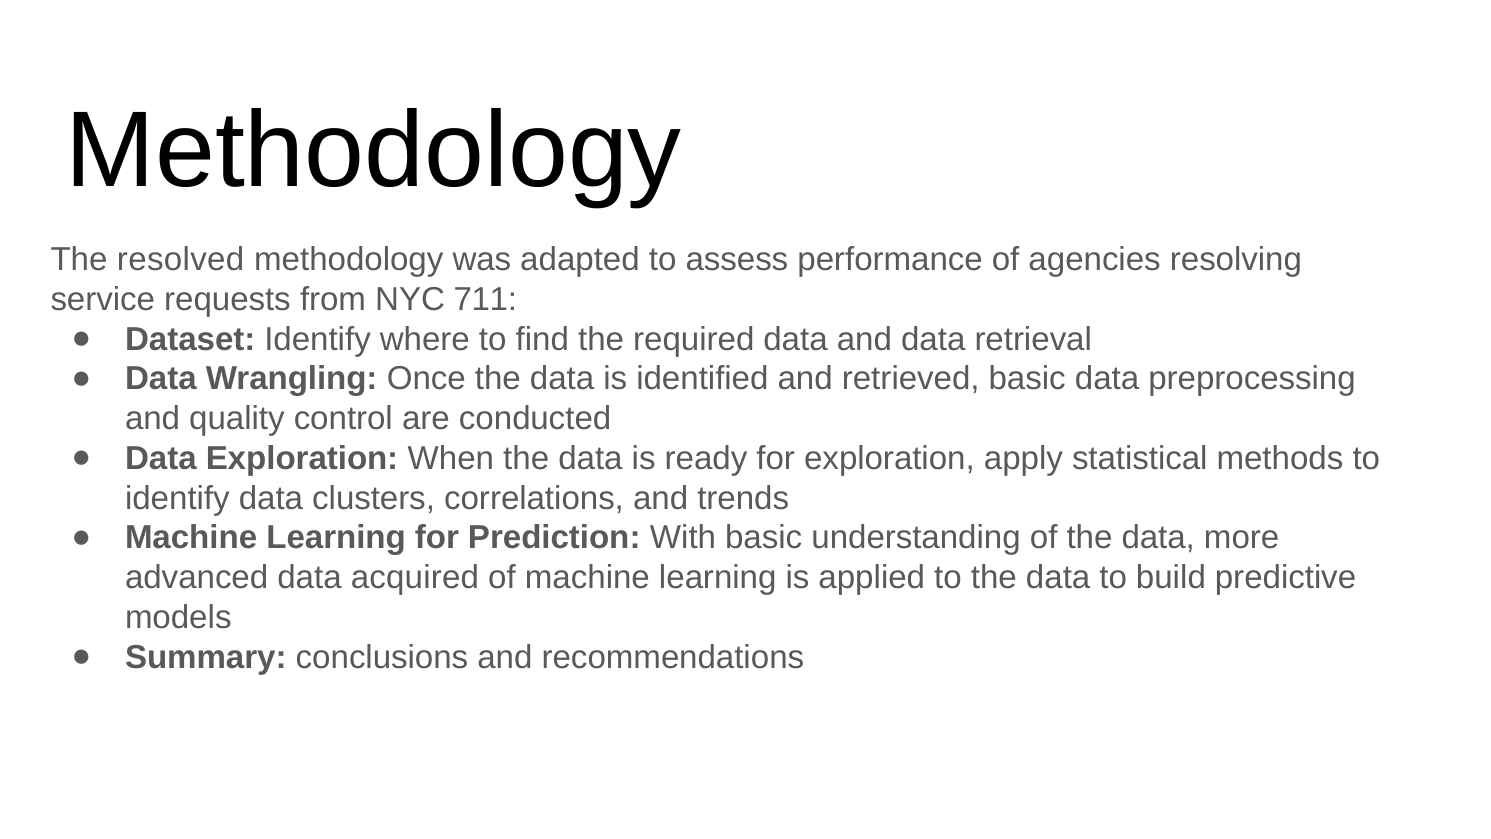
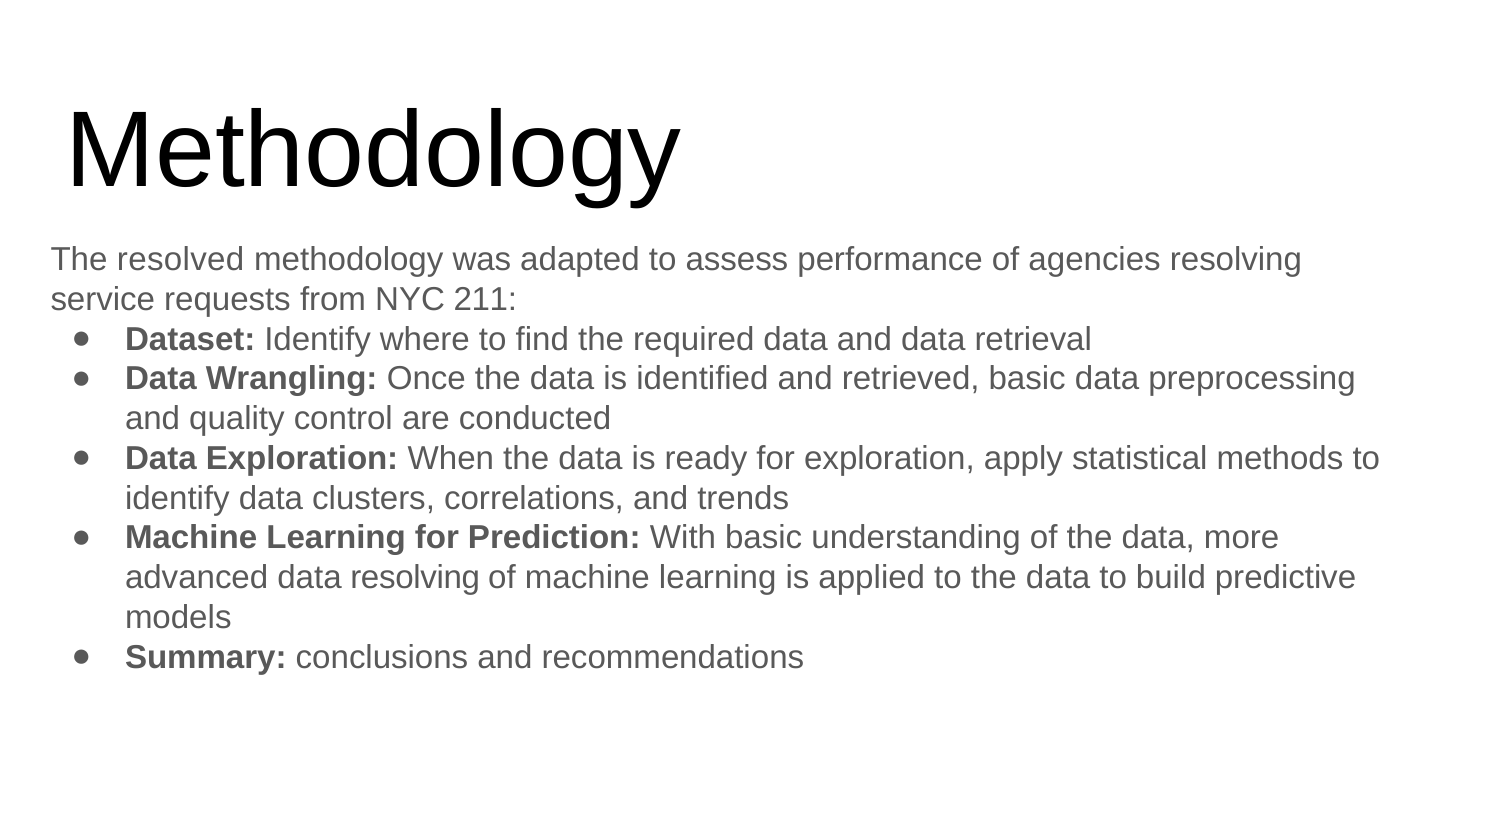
711: 711 -> 211
data acquired: acquired -> resolving
